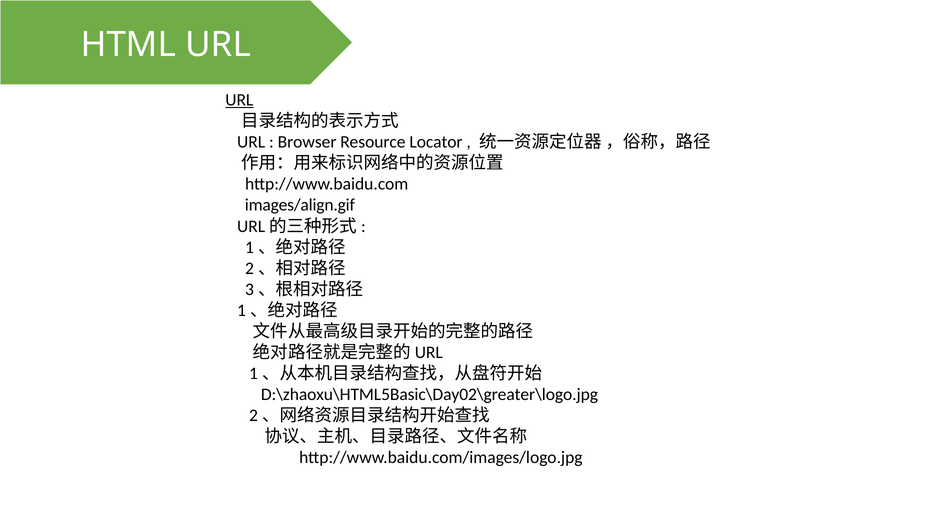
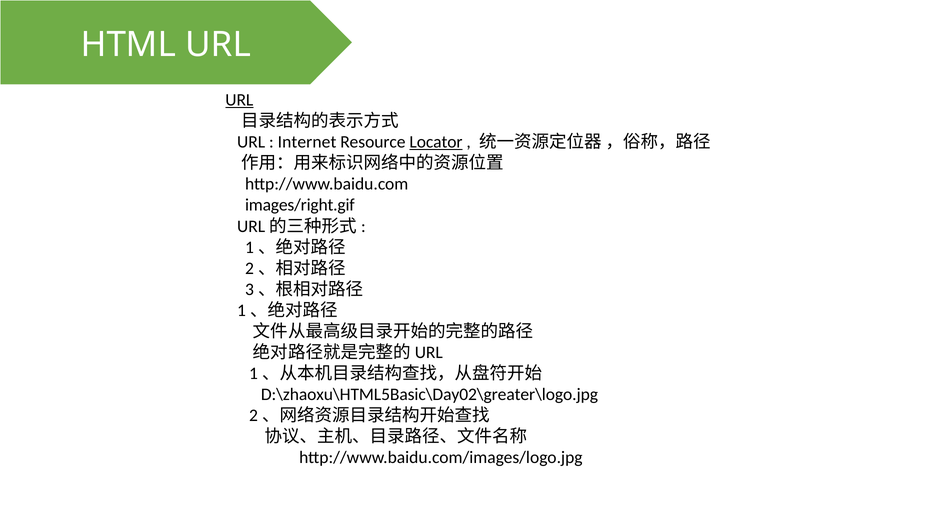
Browser: Browser -> Internet
Locator underline: none -> present
images/align.gif: images/align.gif -> images/right.gif
